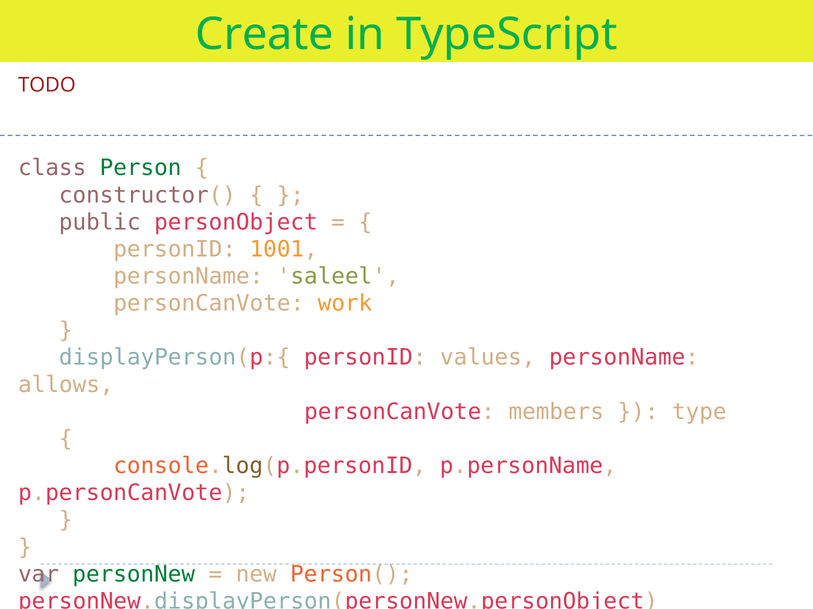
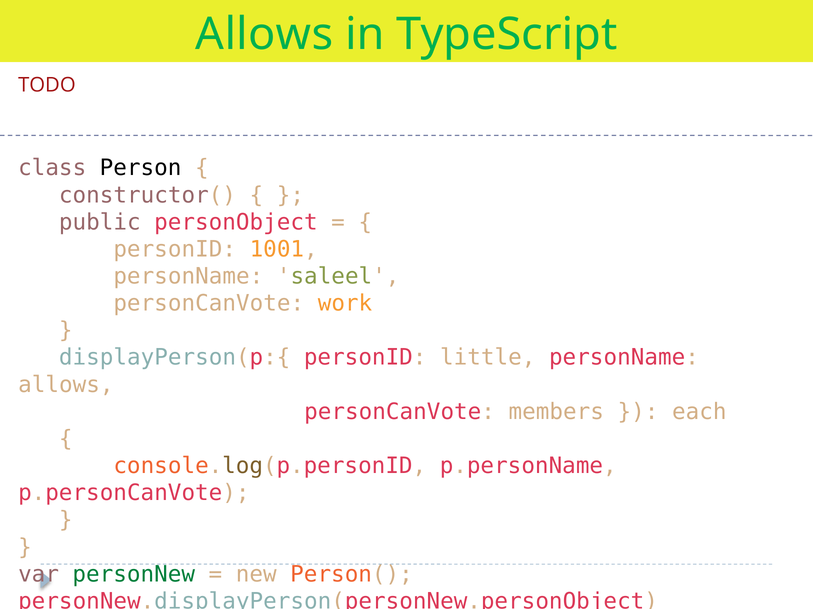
Create at (265, 34): Create -> Allows
Person colour: green -> black
values: values -> little
type: type -> each
